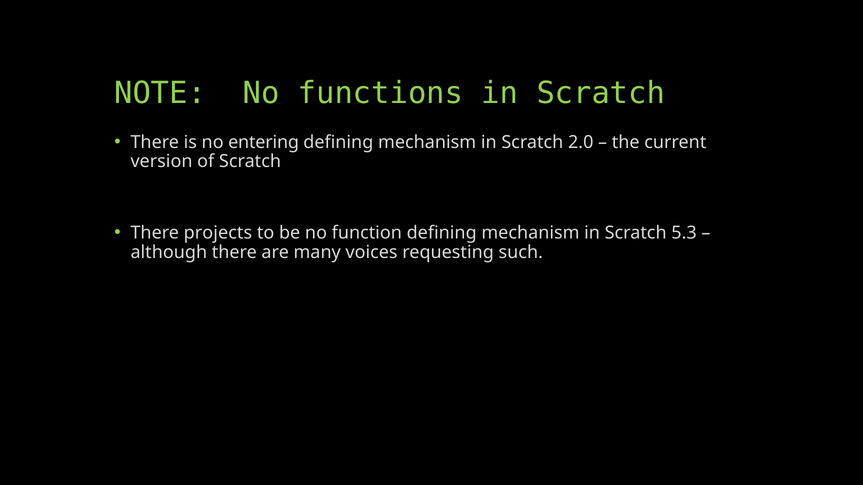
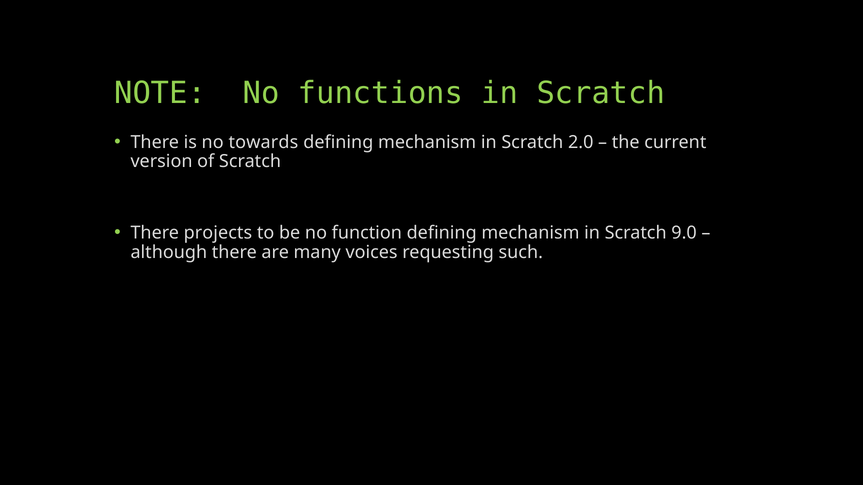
entering: entering -> towards
5.3: 5.3 -> 9.0
